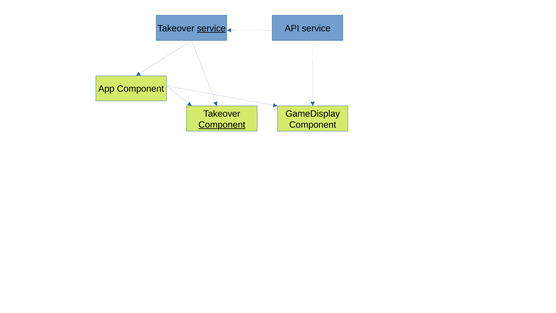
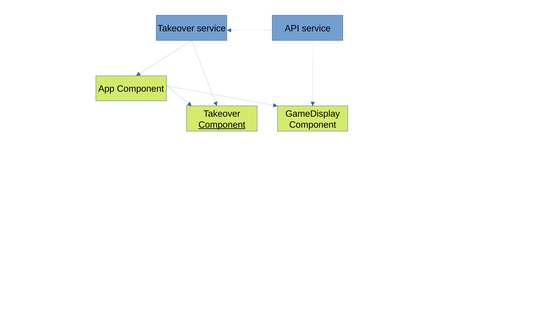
service at (211, 28) underline: present -> none
